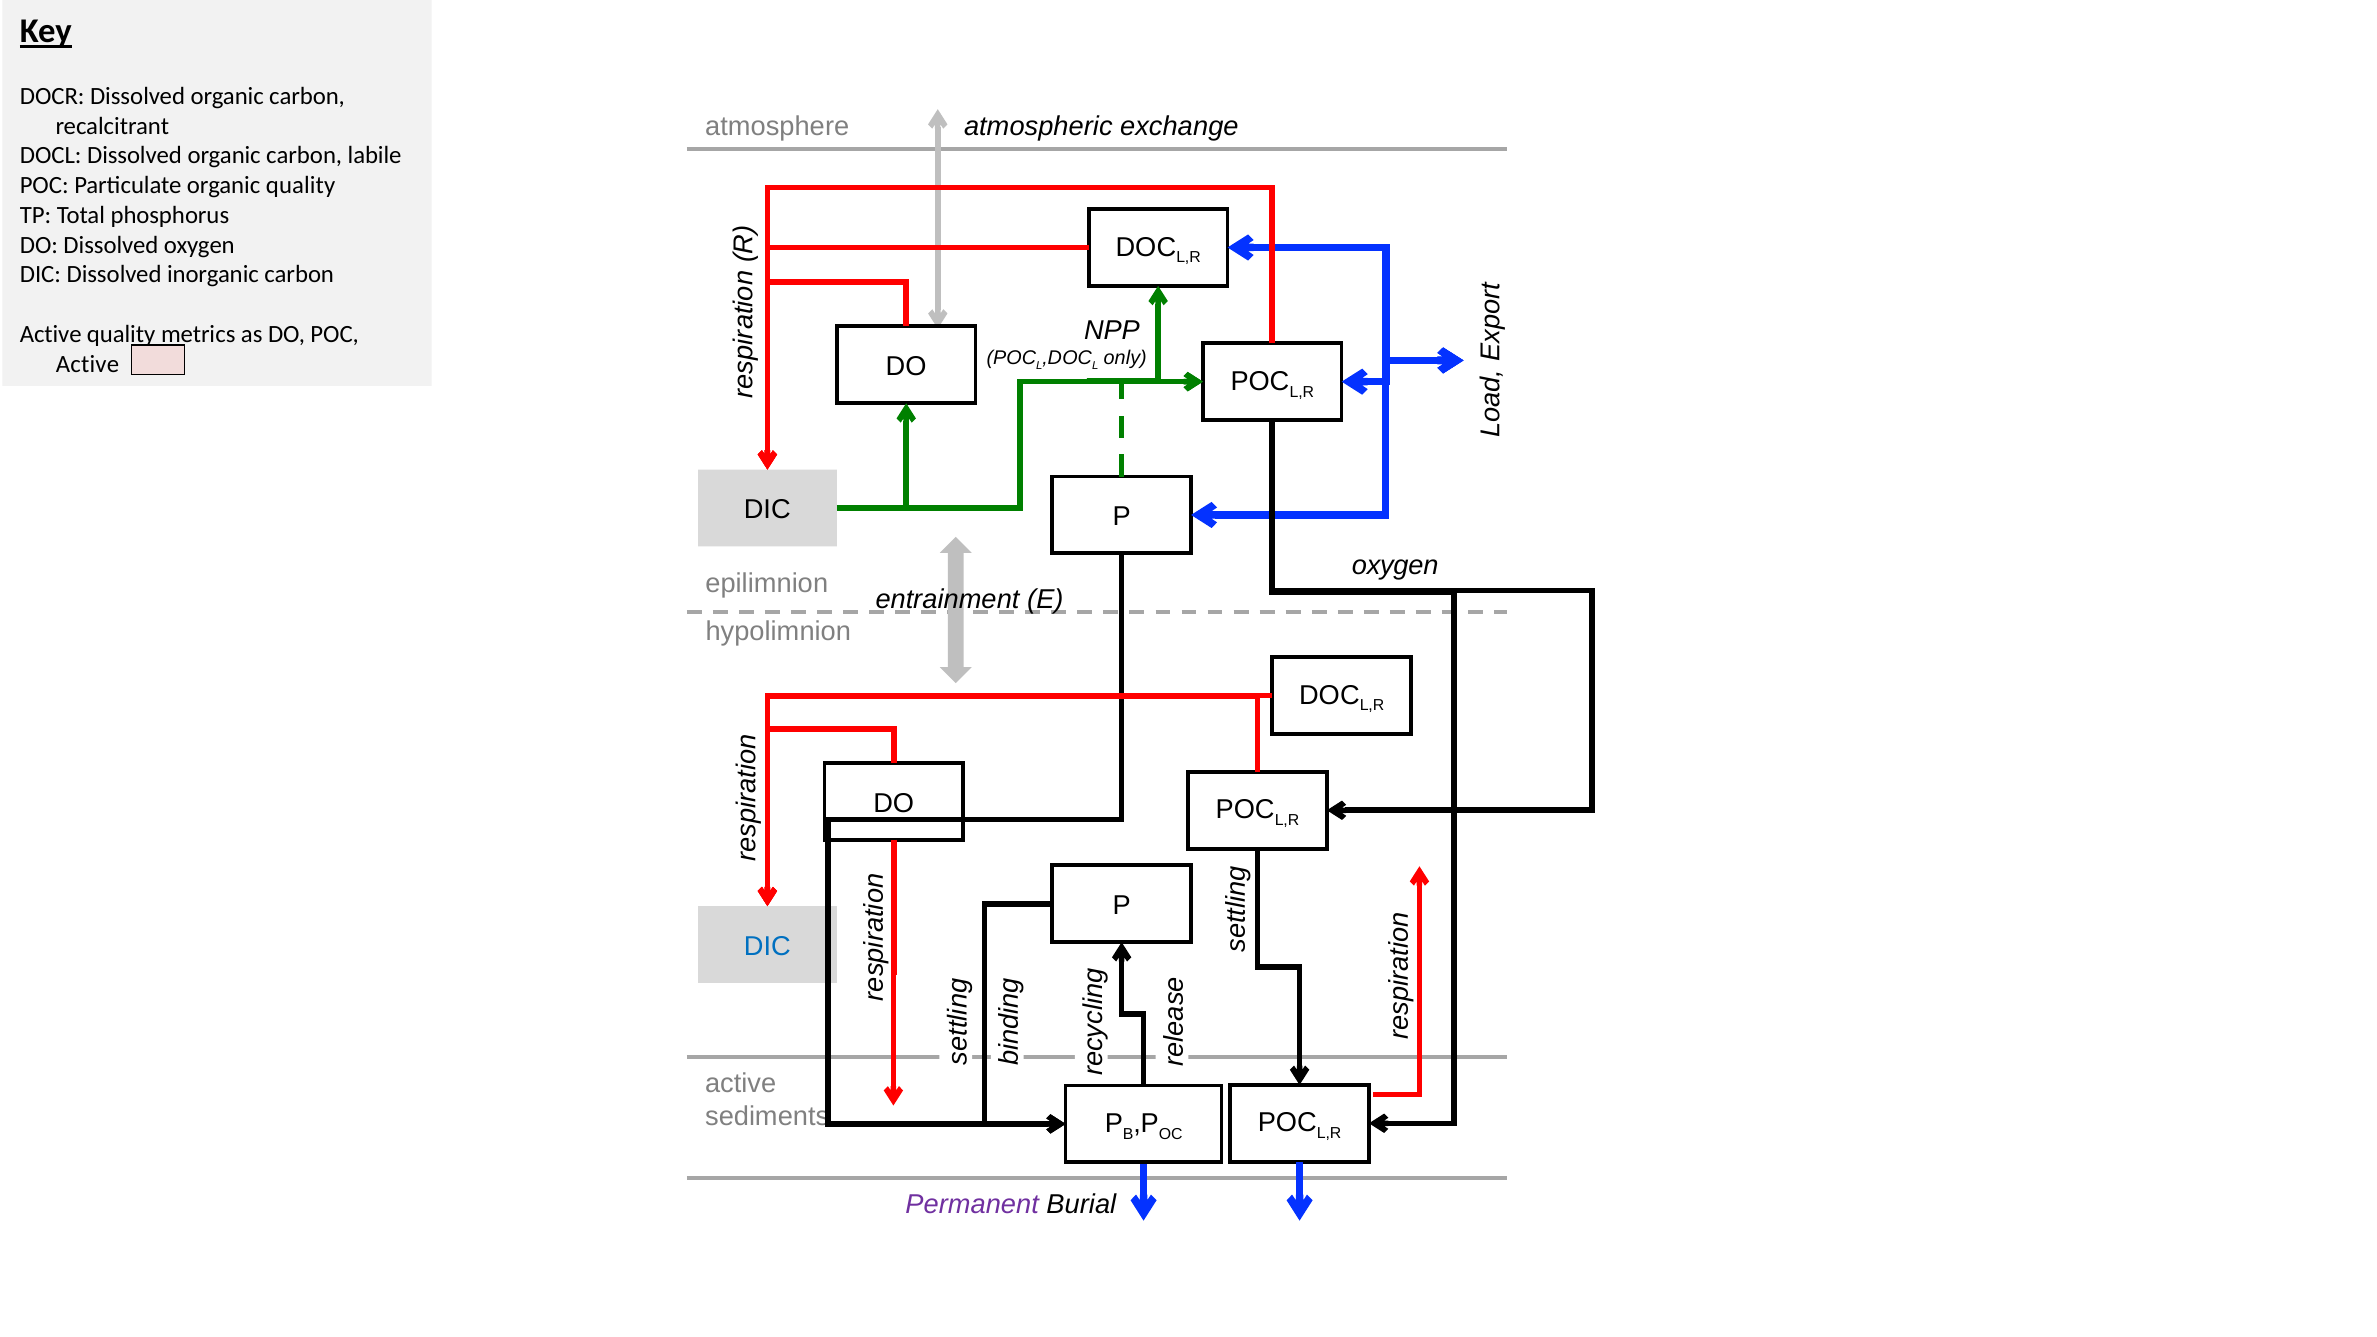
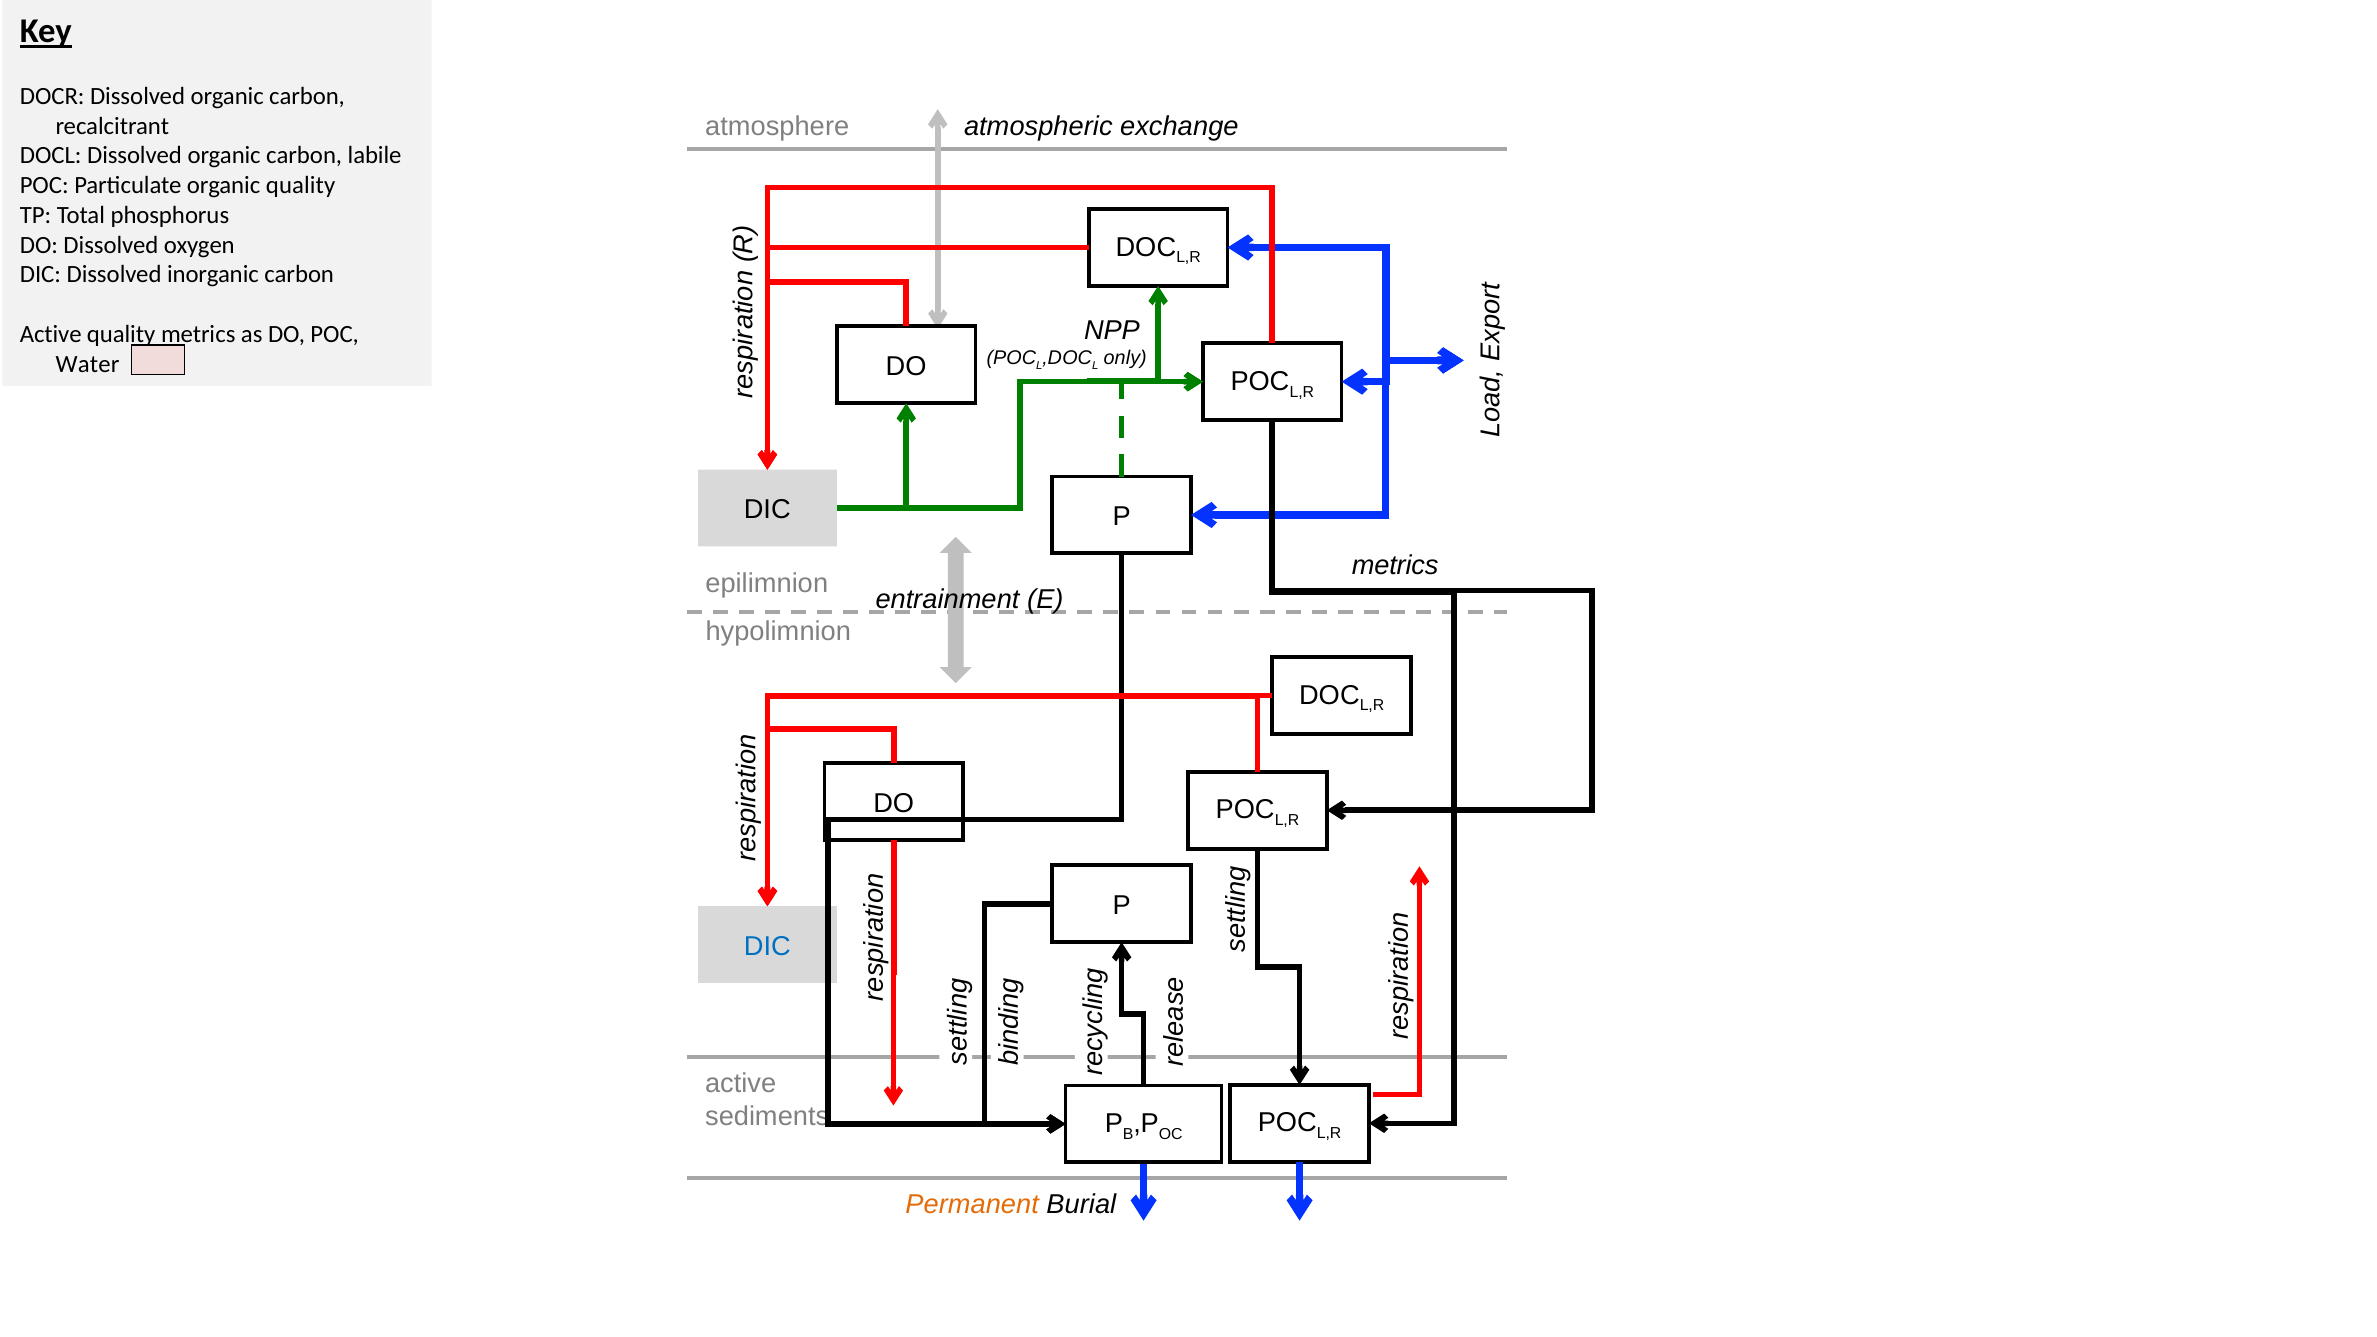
Active at (88, 364): Active -> Water
oxygen at (1395, 566): oxygen -> metrics
Permanent colour: purple -> orange
